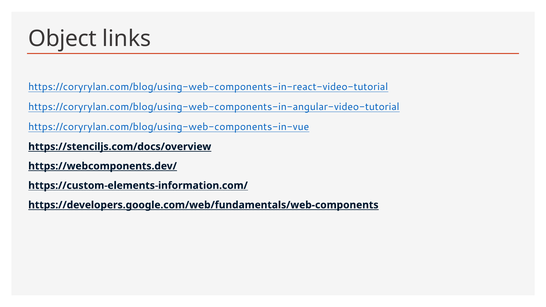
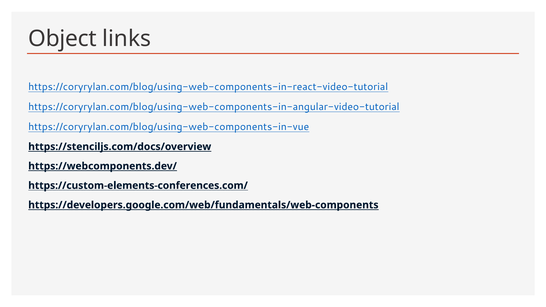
https://custom-elements-information.com/: https://custom-elements-information.com/ -> https://custom-elements-conferences.com/
